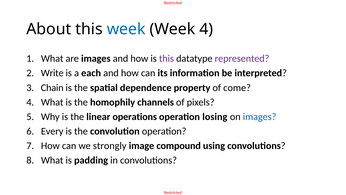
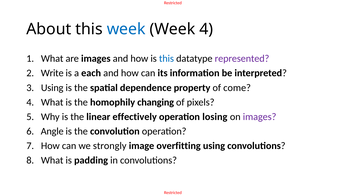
this at (166, 58) colour: purple -> blue
Chain at (52, 88): Chain -> Using
channels: channels -> changing
operations: operations -> effectively
images at (260, 117) colour: blue -> purple
Every: Every -> Angle
compound: compound -> overfitting
